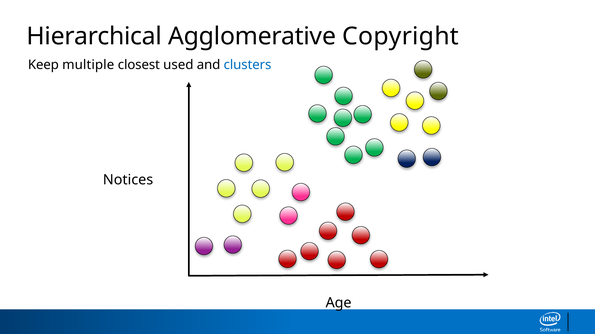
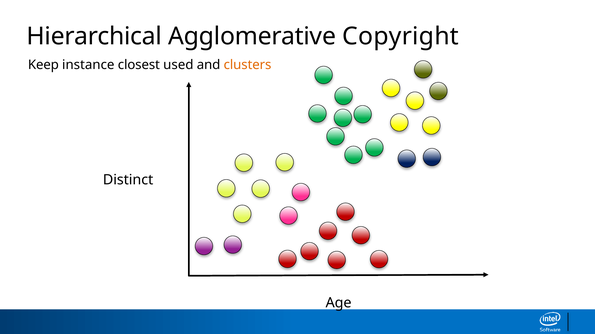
multiple: multiple -> instance
clusters colour: blue -> orange
Notices: Notices -> Distinct
